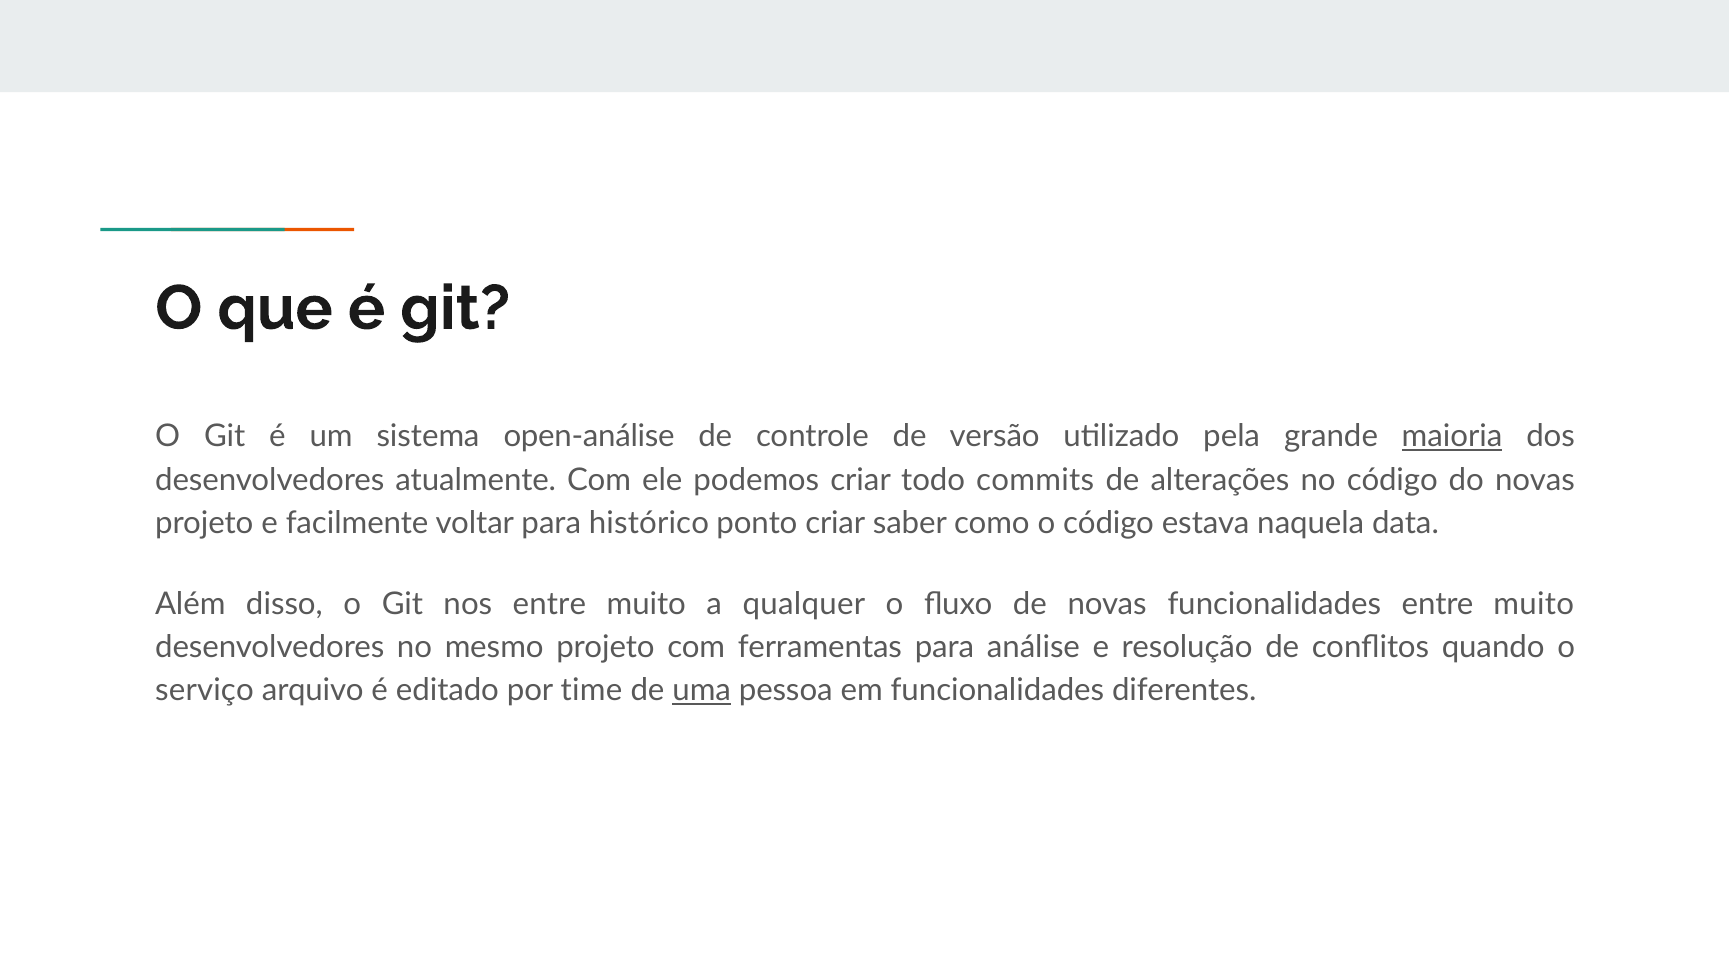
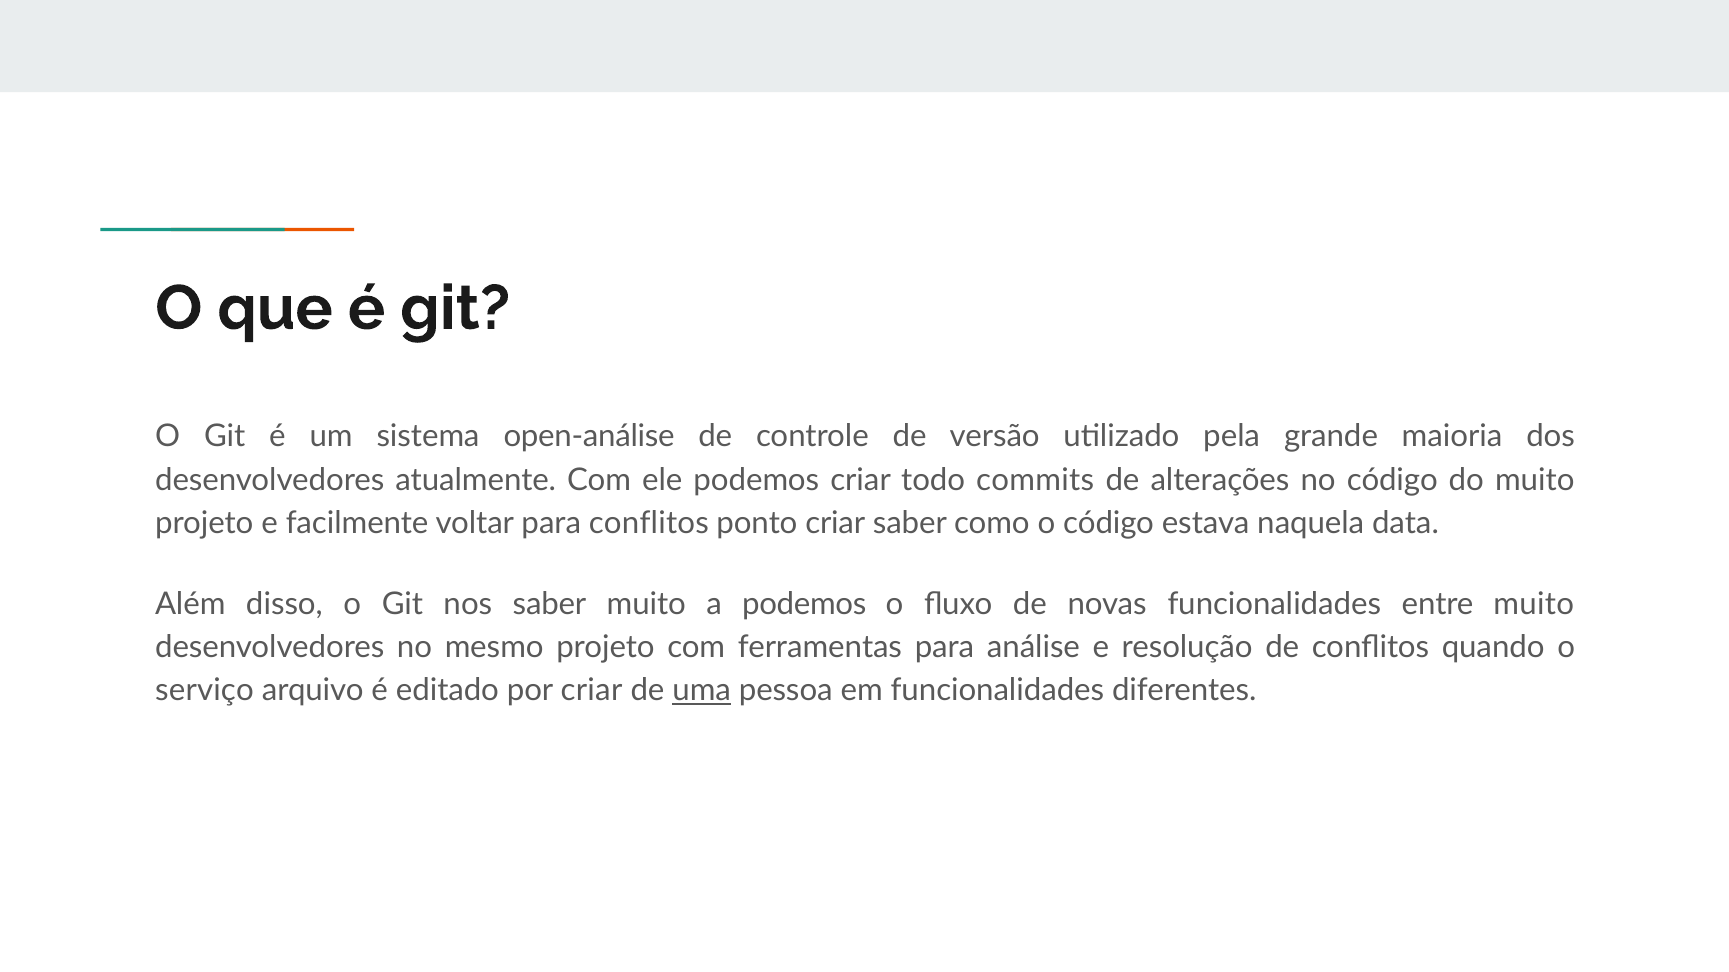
maioria underline: present -> none
do novas: novas -> muito
para histórico: histórico -> conflitos
nos entre: entre -> saber
a qualquer: qualquer -> podemos
por time: time -> criar
